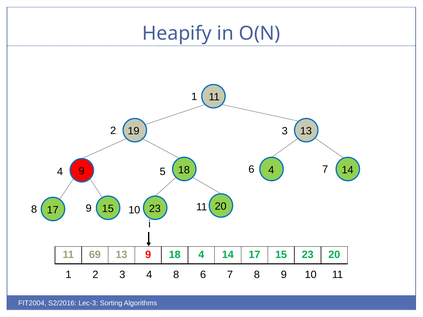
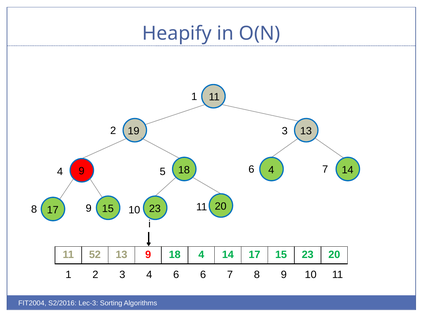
69: 69 -> 52
4 8: 8 -> 6
